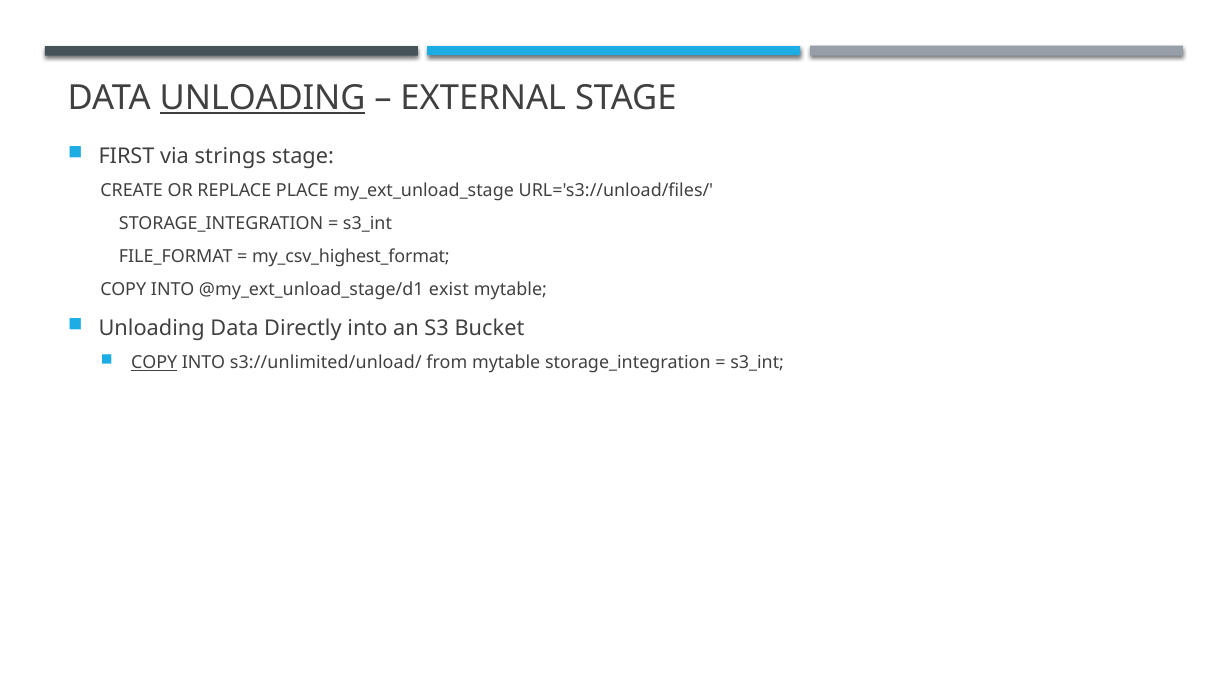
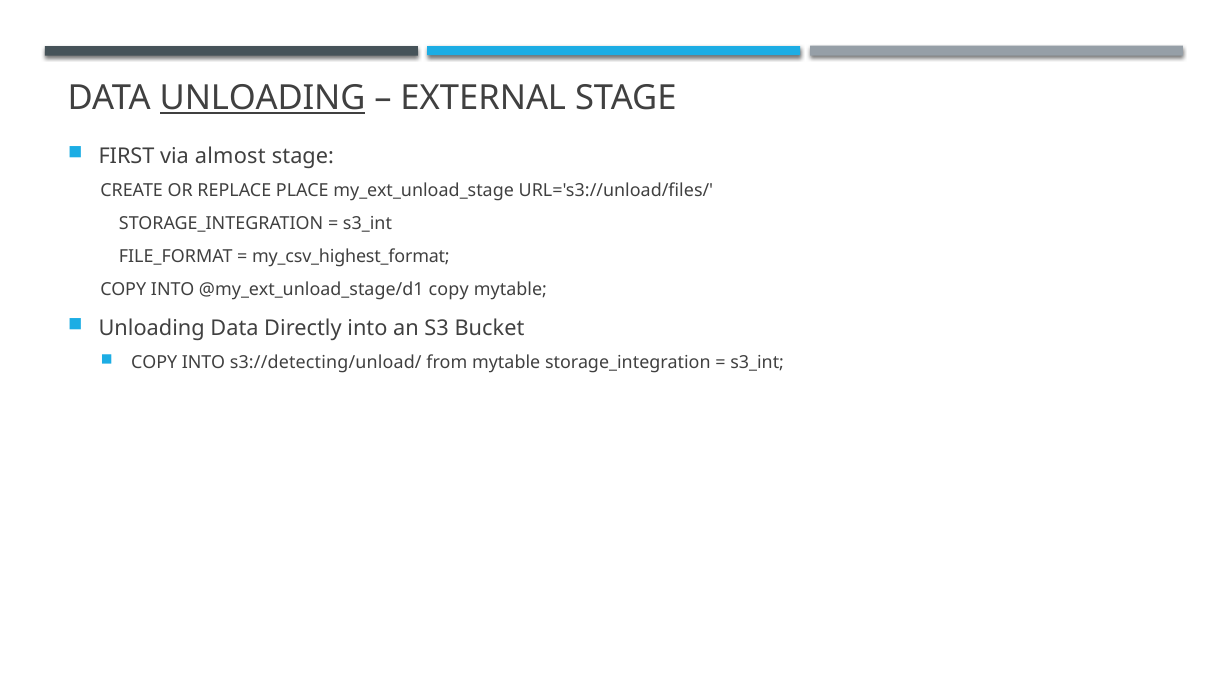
strings: strings -> almost
@my_ext_unload_stage/d1 exist: exist -> copy
COPY at (154, 363) underline: present -> none
s3://unlimited/unload/: s3://unlimited/unload/ -> s3://detecting/unload/
